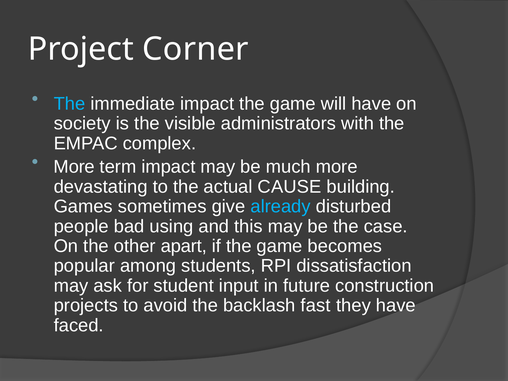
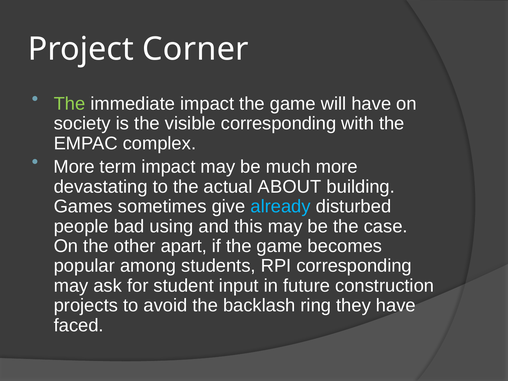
The at (70, 104) colour: light blue -> light green
visible administrators: administrators -> corresponding
CAUSE: CAUSE -> ABOUT
RPI dissatisfaction: dissatisfaction -> corresponding
fast: fast -> ring
